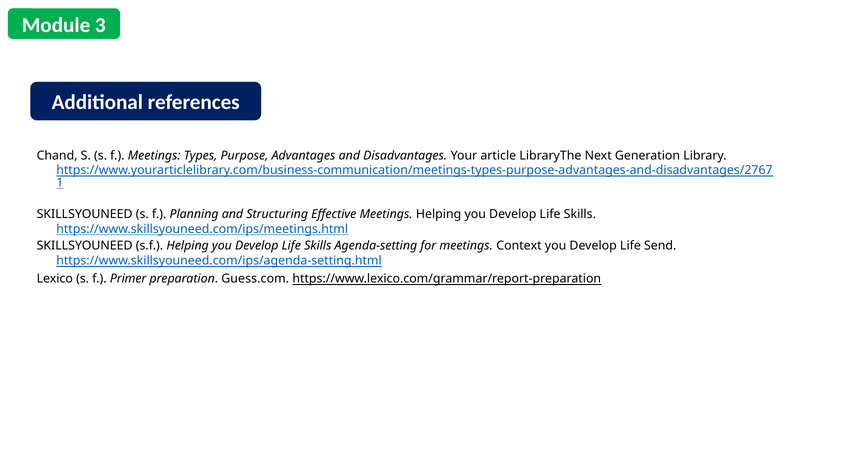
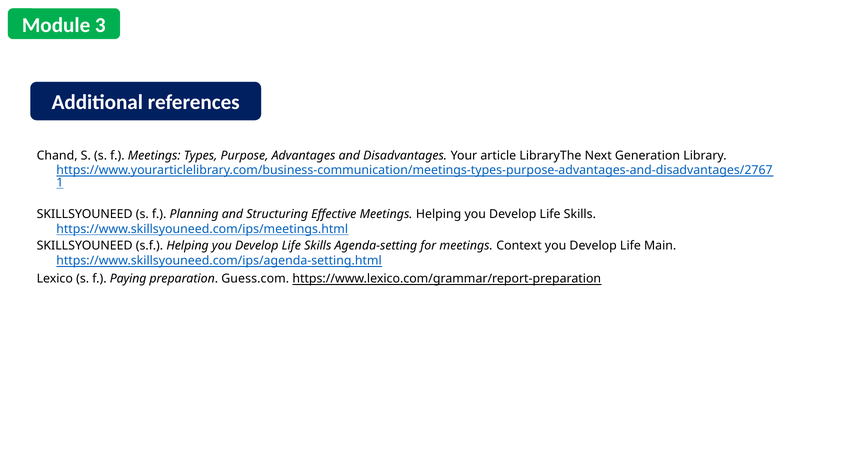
Send: Send -> Main
Primer: Primer -> Paying
